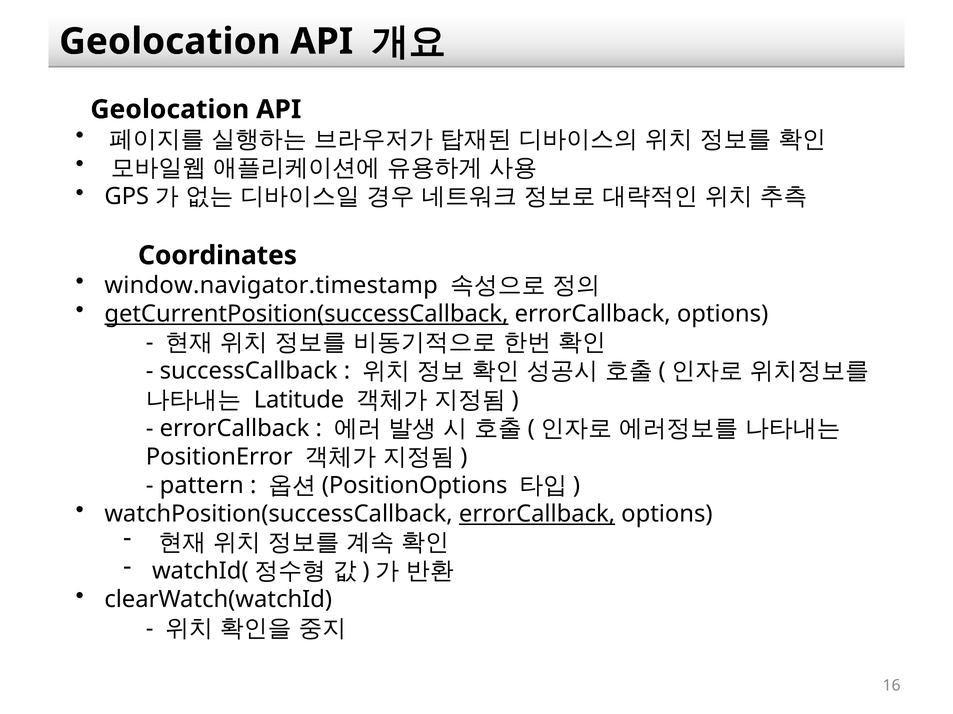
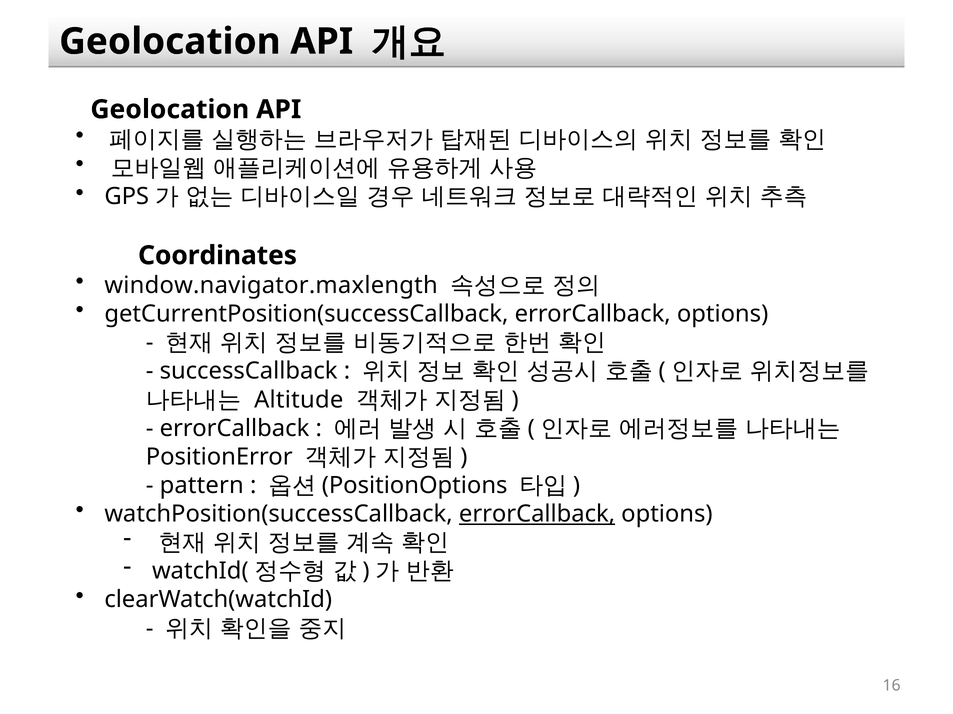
window.navigator.timestamp: window.navigator.timestamp -> window.navigator.maxlength
getCurrentPosition(successCallback underline: present -> none
Latitude: Latitude -> Altitude
